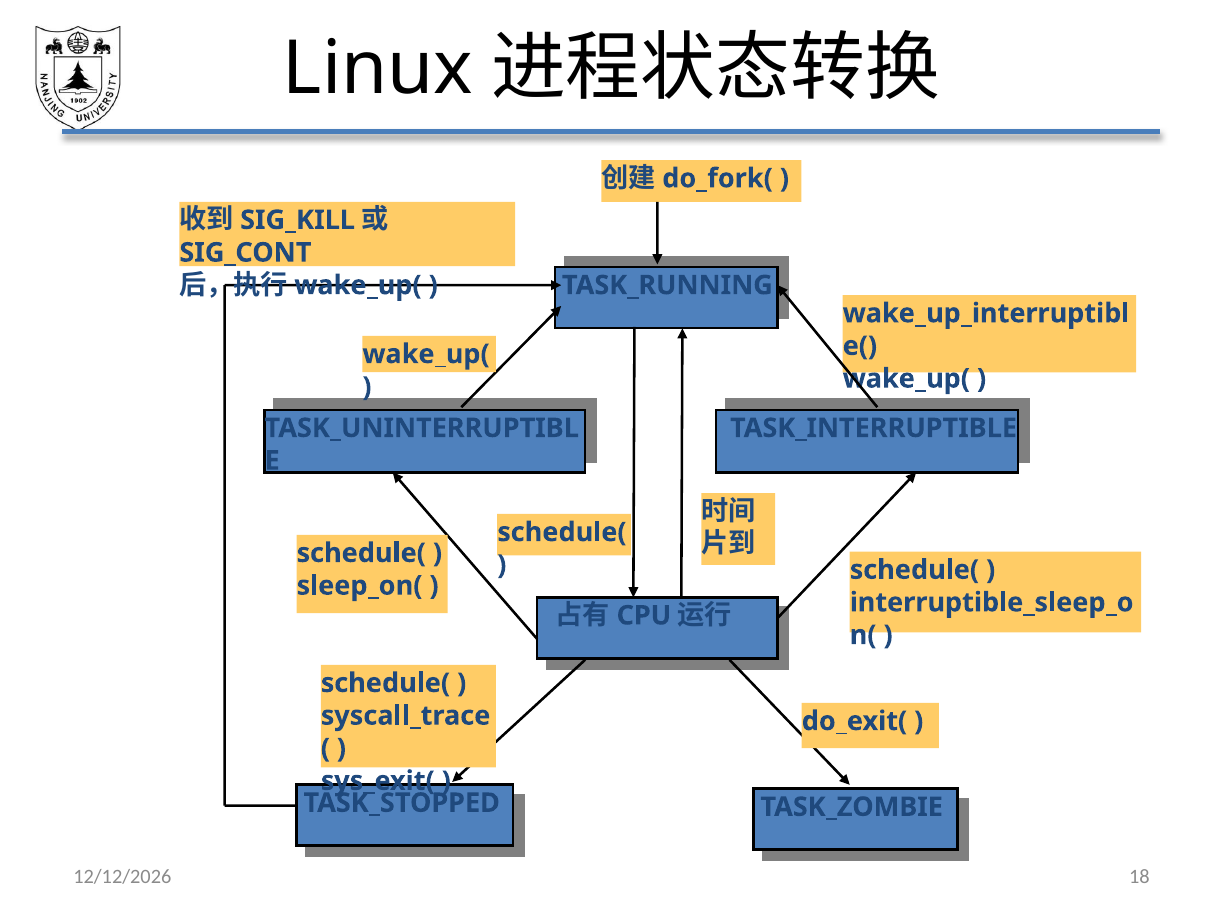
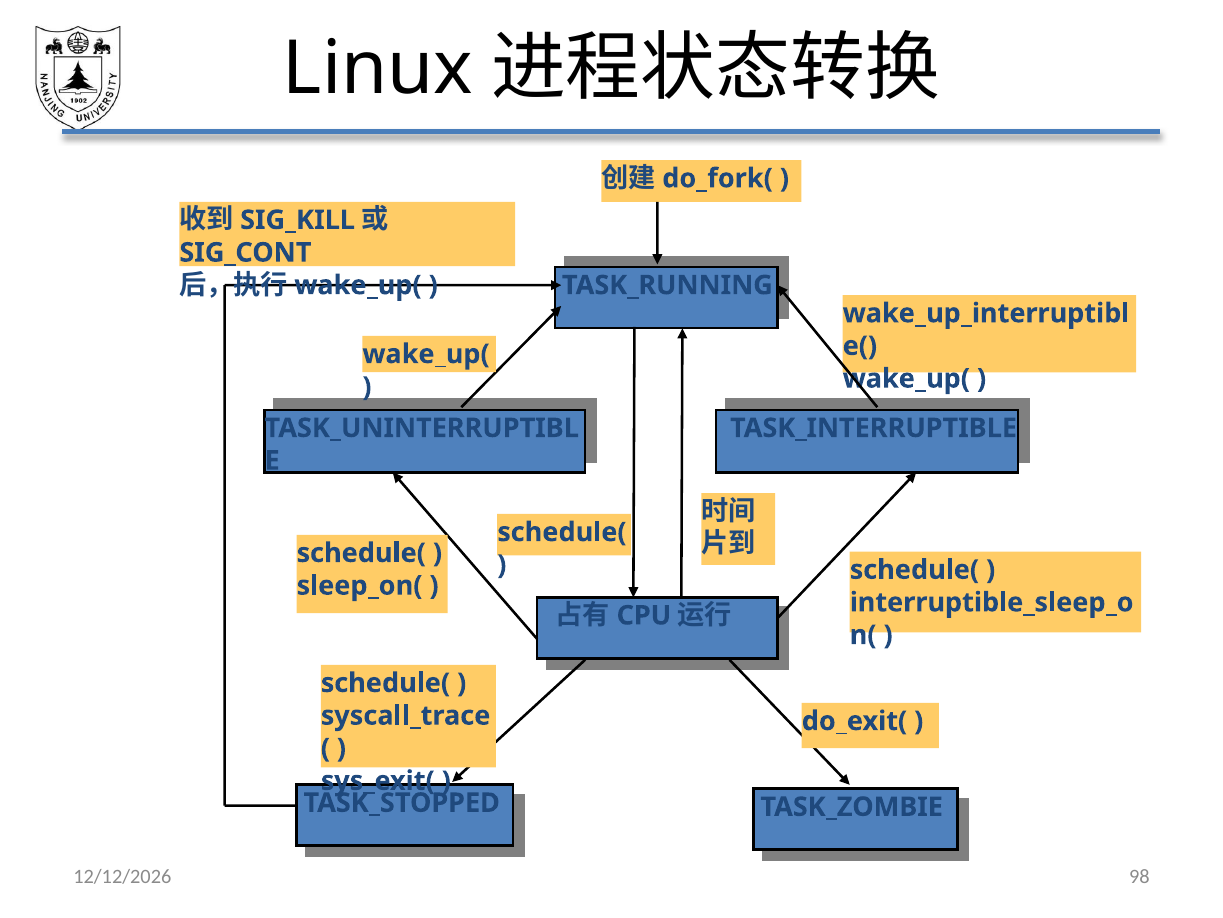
18: 18 -> 98
